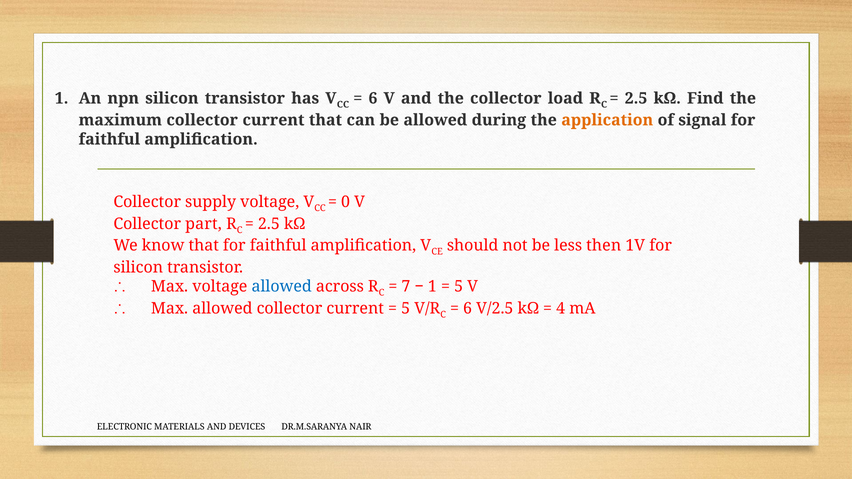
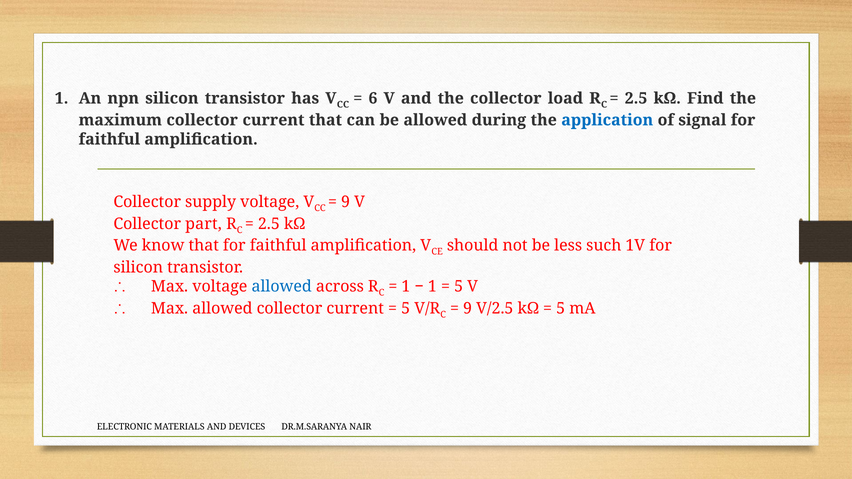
application colour: orange -> blue
0 at (346, 202): 0 -> 9
then: then -> such
7 at (406, 287): 7 -> 1
6 at (468, 309): 6 -> 9
4 at (561, 309): 4 -> 5
